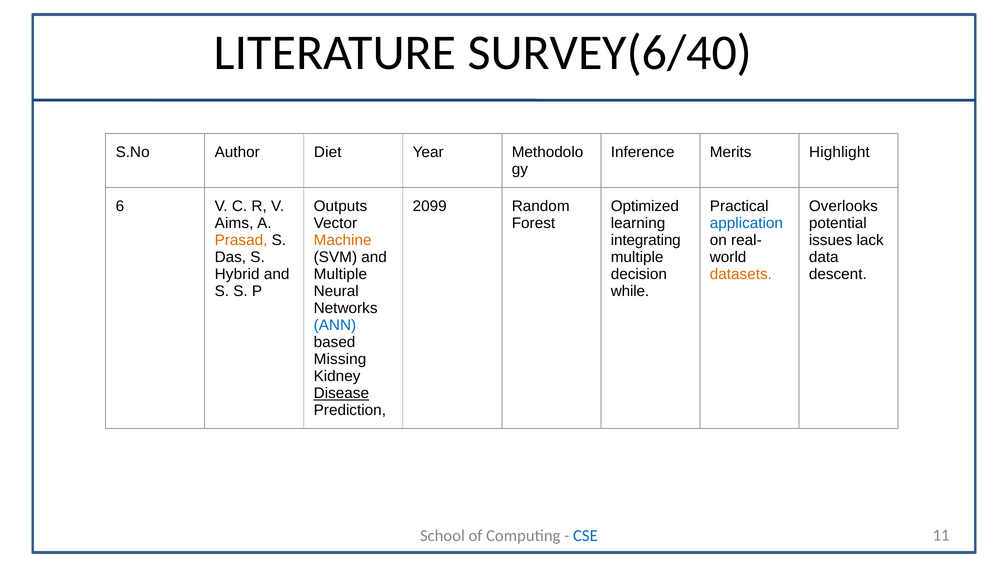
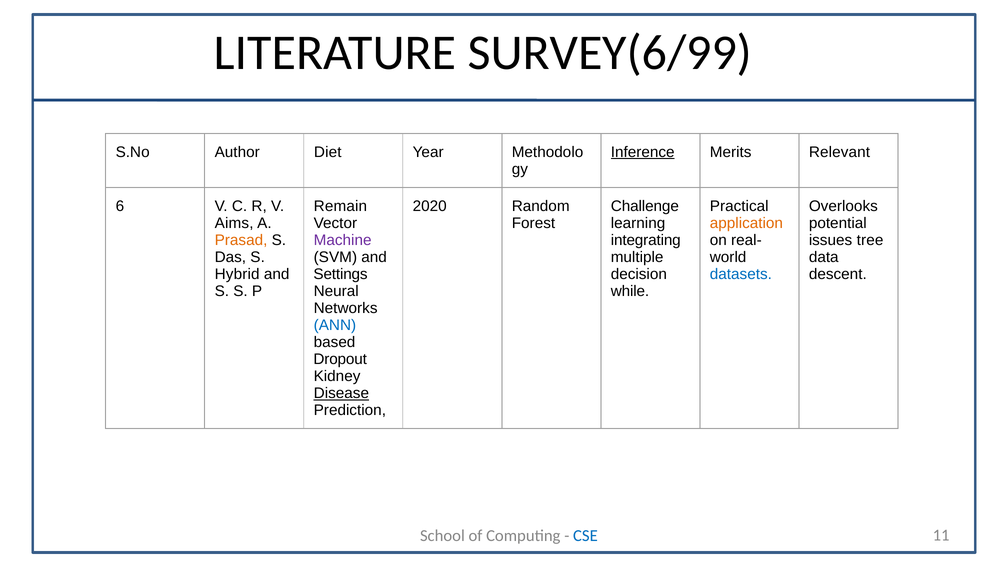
SURVEY(6/40: SURVEY(6/40 -> SURVEY(6/99
Inference underline: none -> present
Highlight: Highlight -> Relevant
Outputs: Outputs -> Remain
2099: 2099 -> 2020
Optimized: Optimized -> Challenge
application colour: blue -> orange
Machine colour: orange -> purple
lack: lack -> tree
Multiple at (340, 274): Multiple -> Settings
datasets colour: orange -> blue
Missing: Missing -> Dropout
